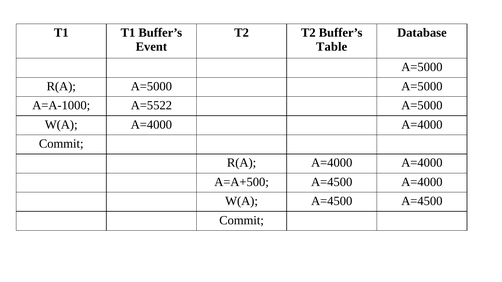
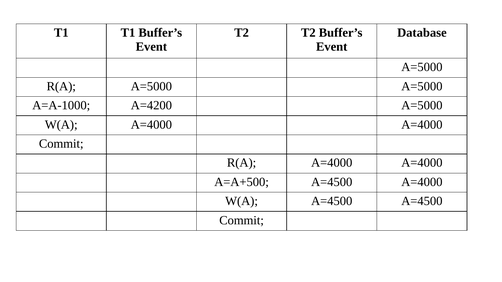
Table at (332, 47): Table -> Event
A=5522: A=5522 -> A=4200
